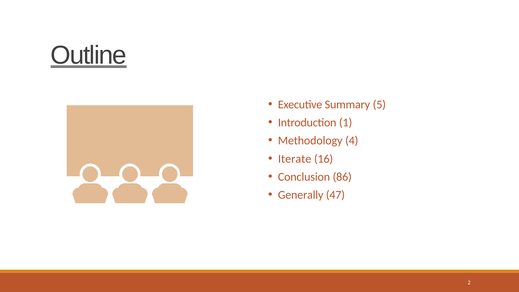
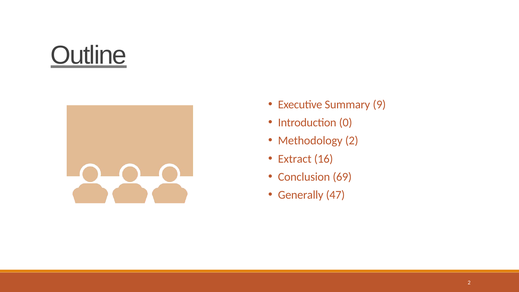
5: 5 -> 9
1: 1 -> 0
Methodology 4: 4 -> 2
Iterate: Iterate -> Extract
86: 86 -> 69
